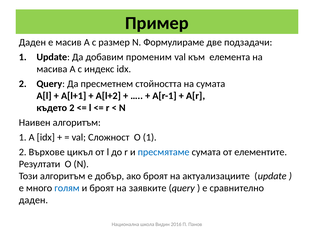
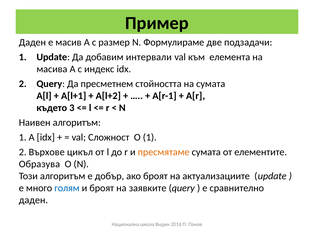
променим: променим -> интервали
където 2: 2 -> 3
пресмятаме colour: blue -> orange
Резултати: Резултати -> Образува
